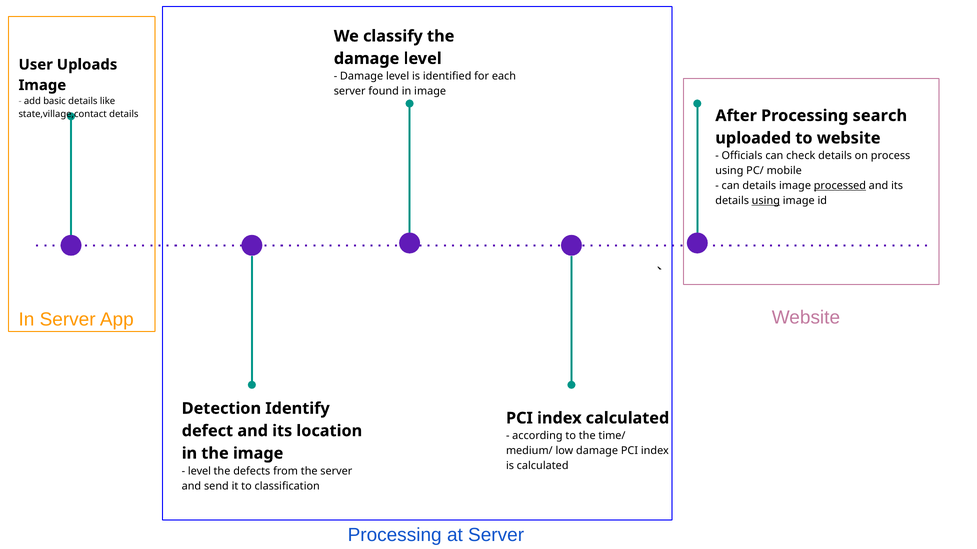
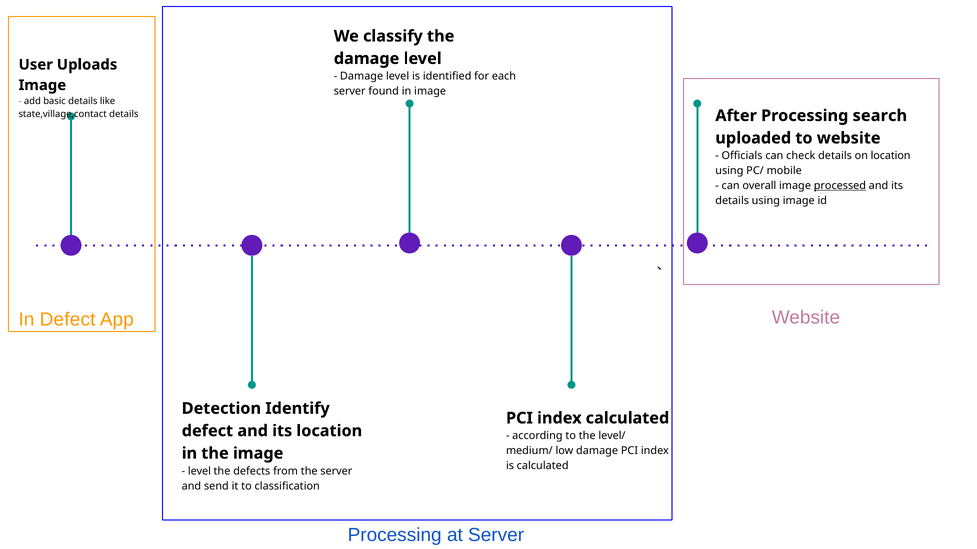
on process: process -> location
can details: details -> overall
using at (766, 201) underline: present -> none
In Server: Server -> Defect
time/: time/ -> level/
